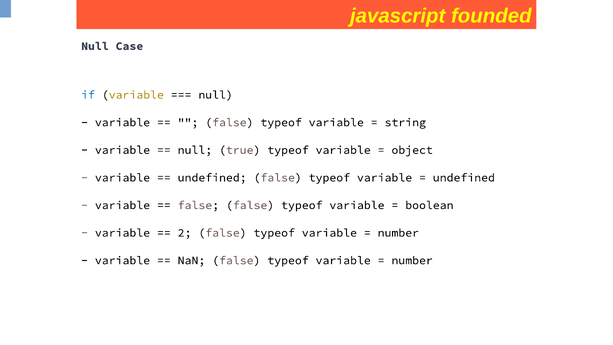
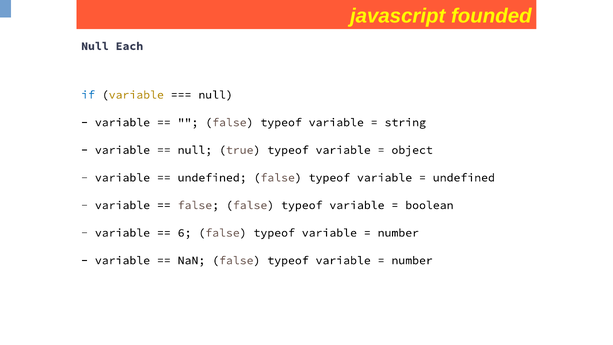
Case: Case -> Each
2: 2 -> 6
